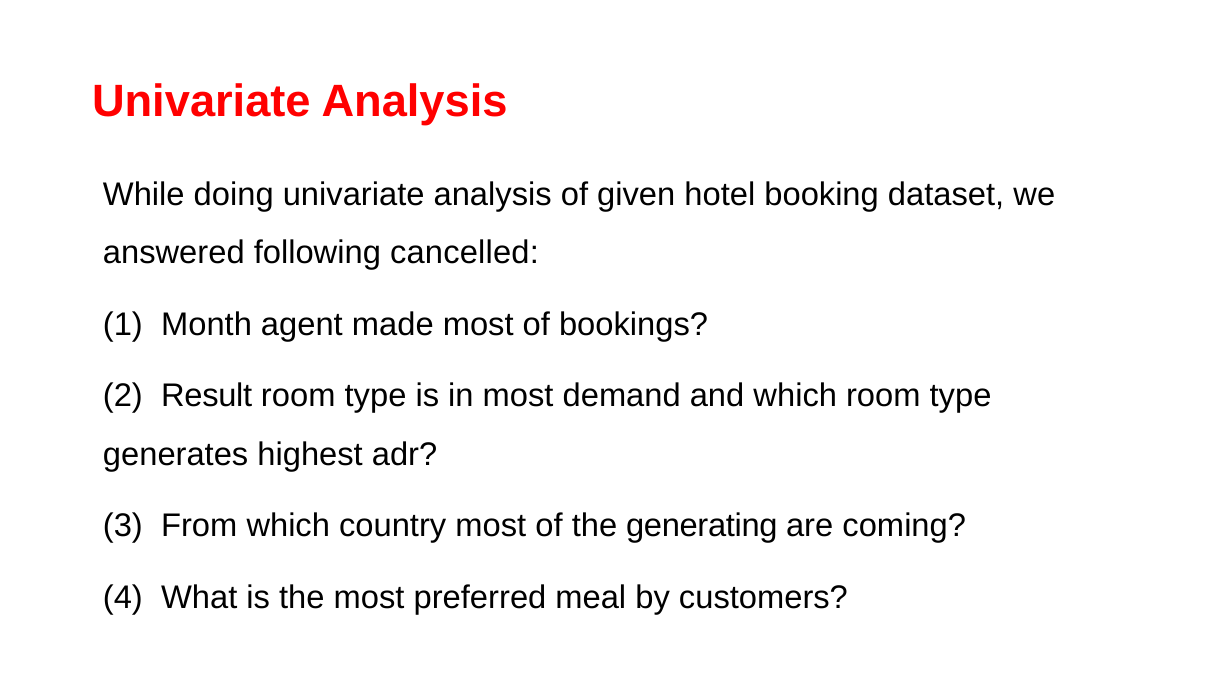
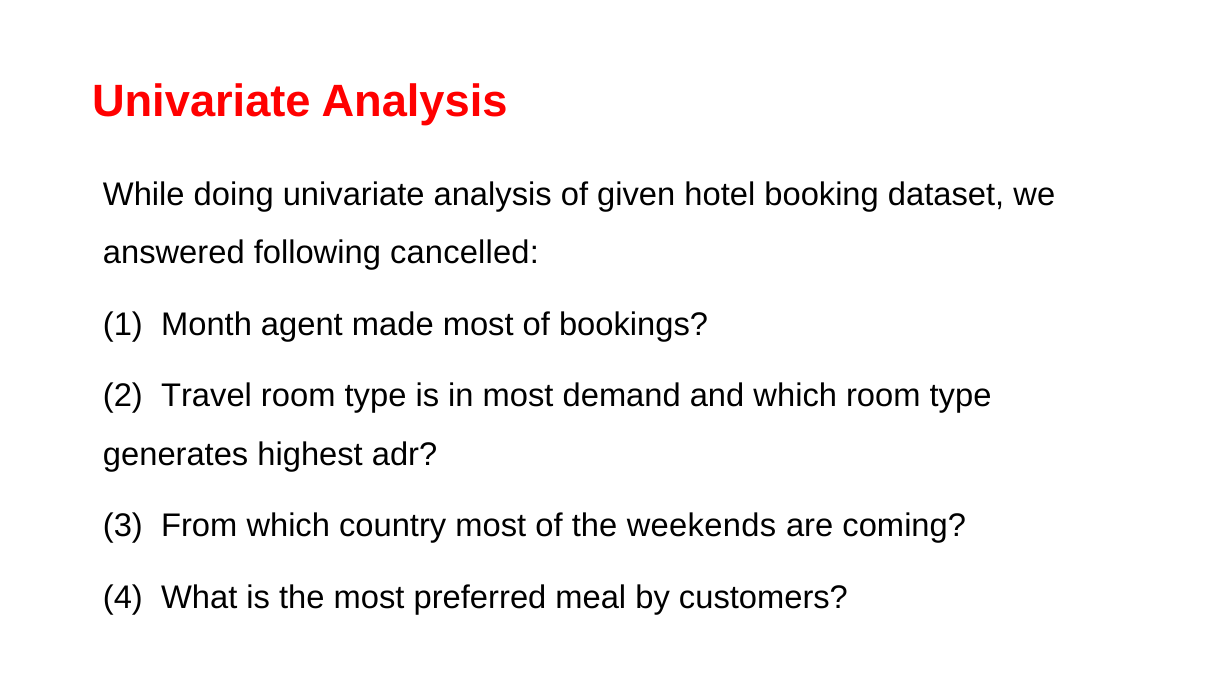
Result: Result -> Travel
generating: generating -> weekends
